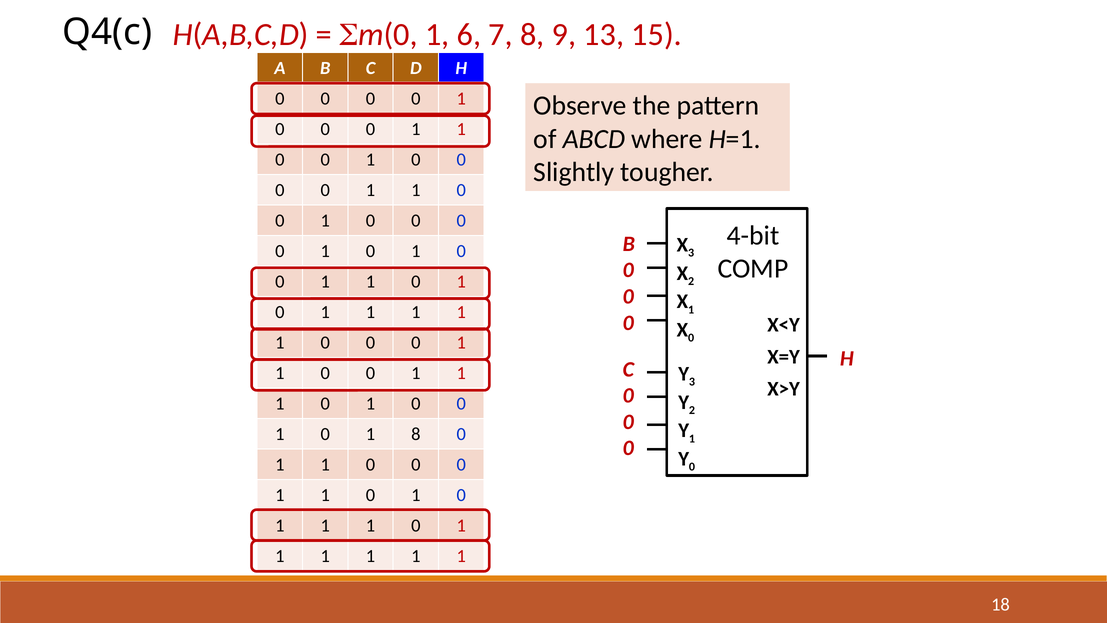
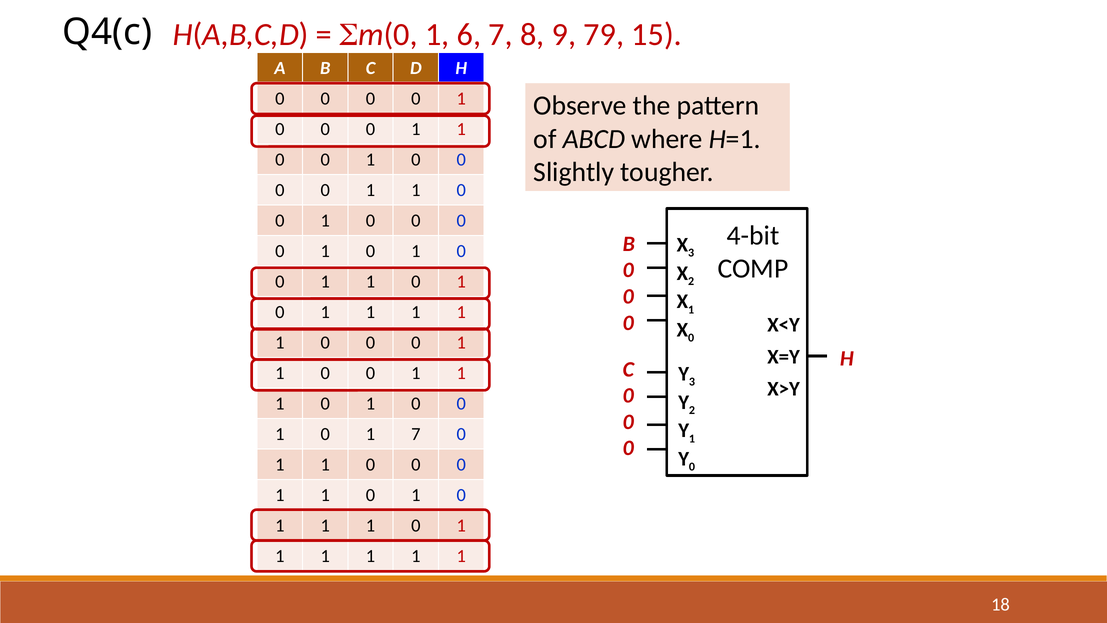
13: 13 -> 79
1 8: 8 -> 7
